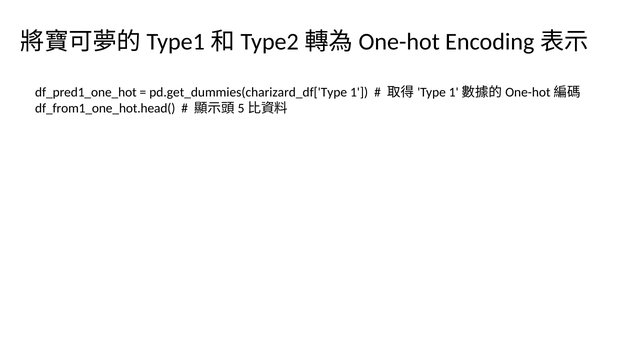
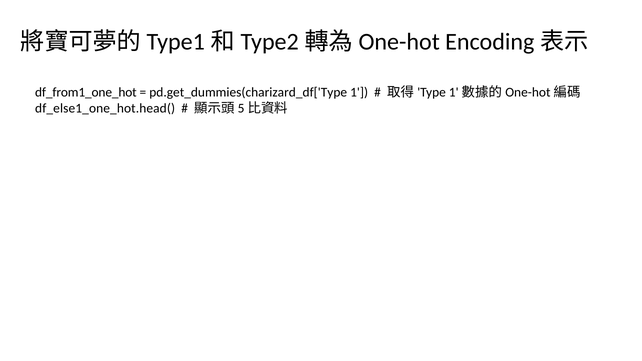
df_pred1_one_hot: df_pred1_one_hot -> df_from1_one_hot
df_from1_one_hot.head(: df_from1_one_hot.head( -> df_else1_one_hot.head(
